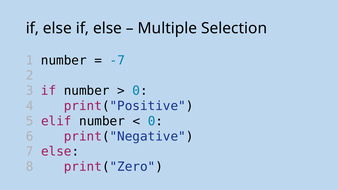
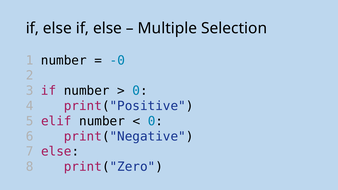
-7: -7 -> -0
